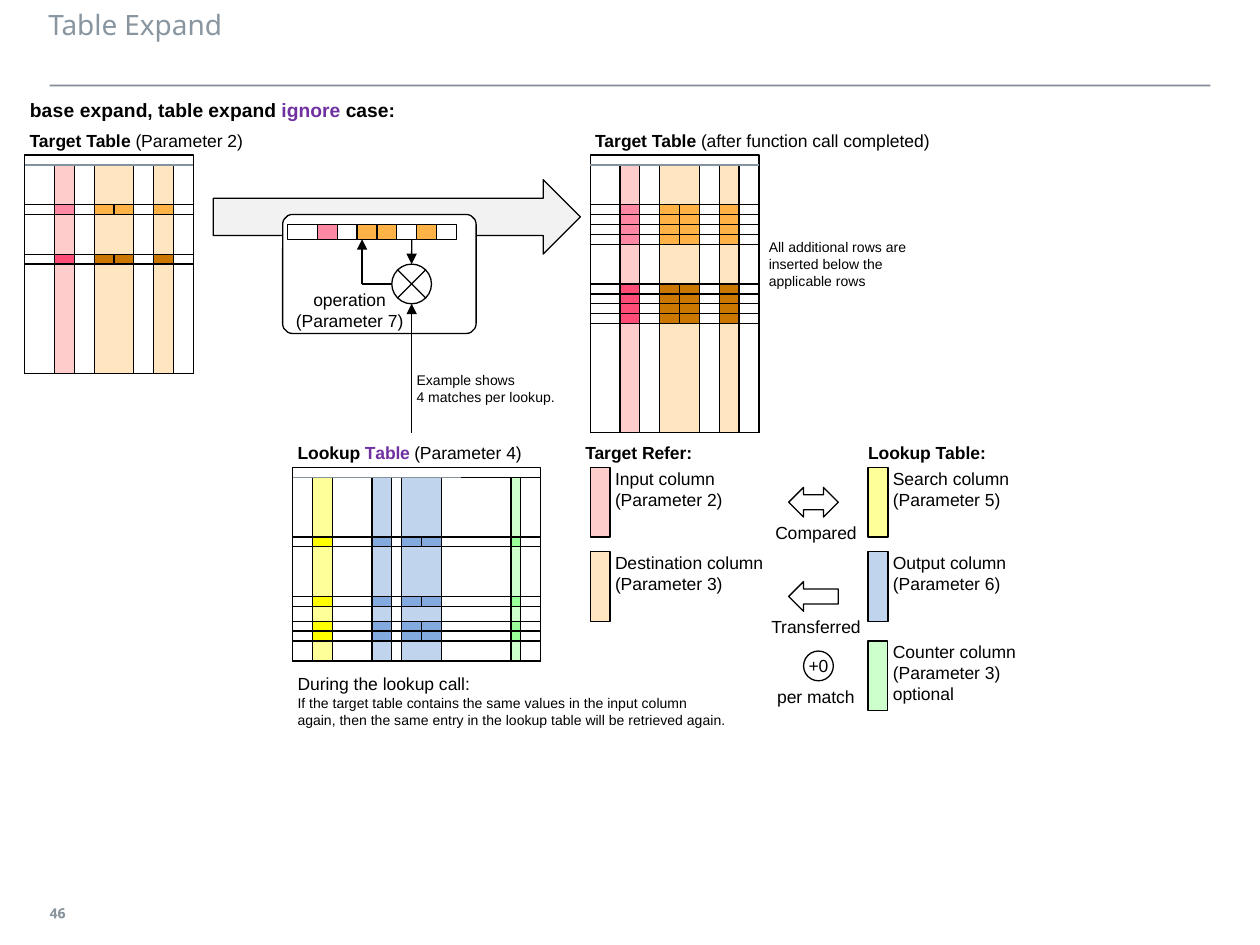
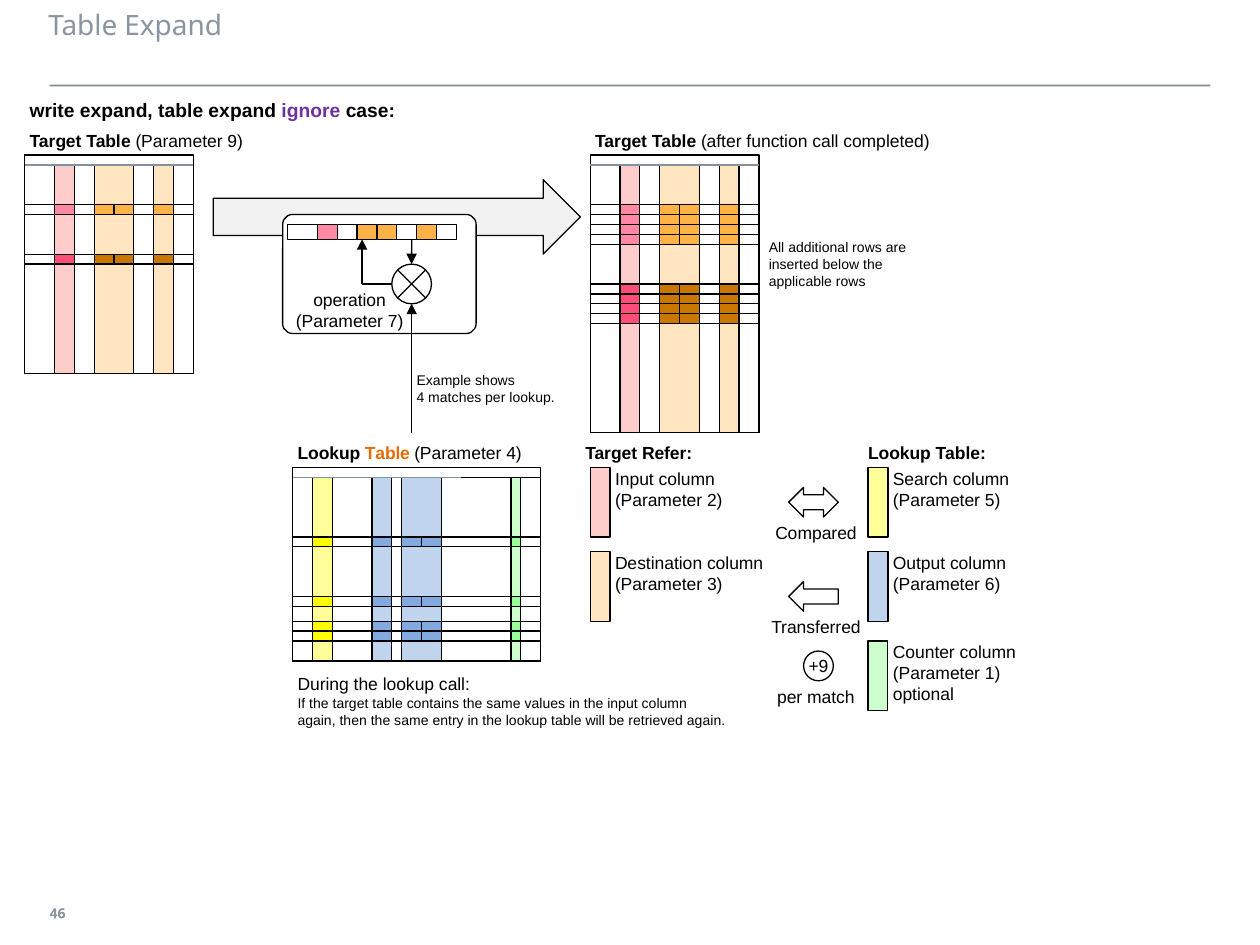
base: base -> write
Table Parameter 2: 2 -> 9
Table at (387, 454) colour: purple -> orange
+0: +0 -> +9
3 at (993, 674): 3 -> 1
